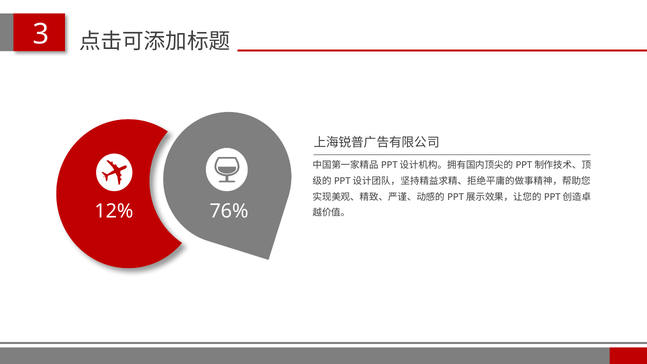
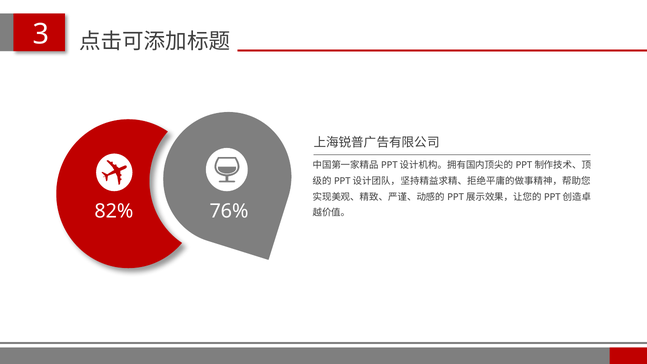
12%: 12% -> 82%
